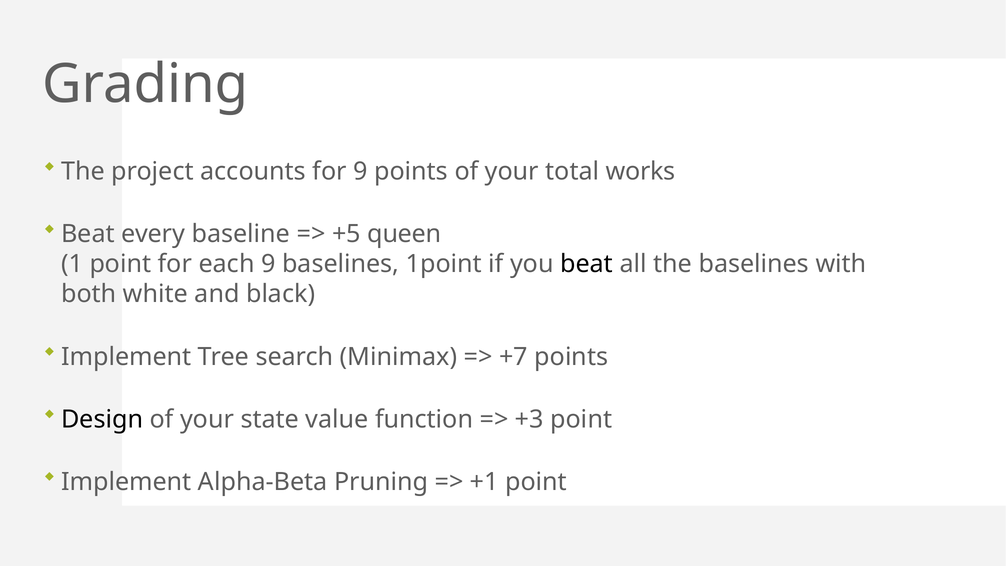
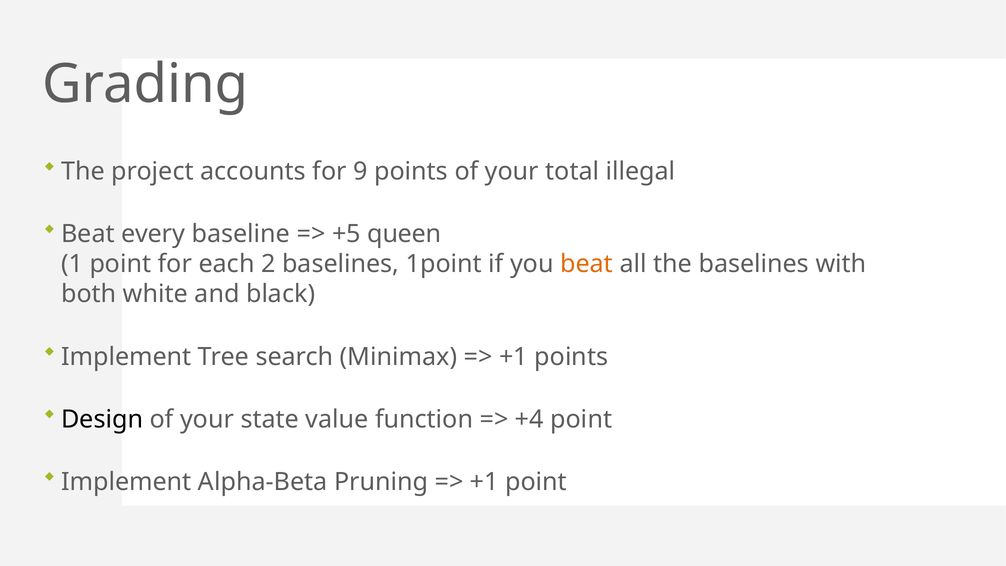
works: works -> illegal
each 9: 9 -> 2
beat at (587, 264) colour: black -> orange
+7 at (513, 357): +7 -> +1
+3: +3 -> +4
